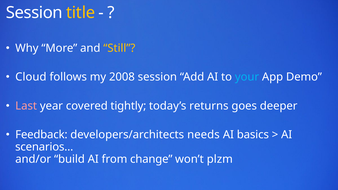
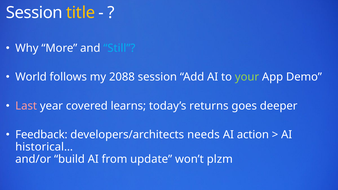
Still colour: yellow -> light blue
Cloud: Cloud -> World
2008: 2008 -> 2088
your colour: light blue -> light green
tightly: tightly -> learns
basics: basics -> action
scenarios…: scenarios… -> historical…
change: change -> update
